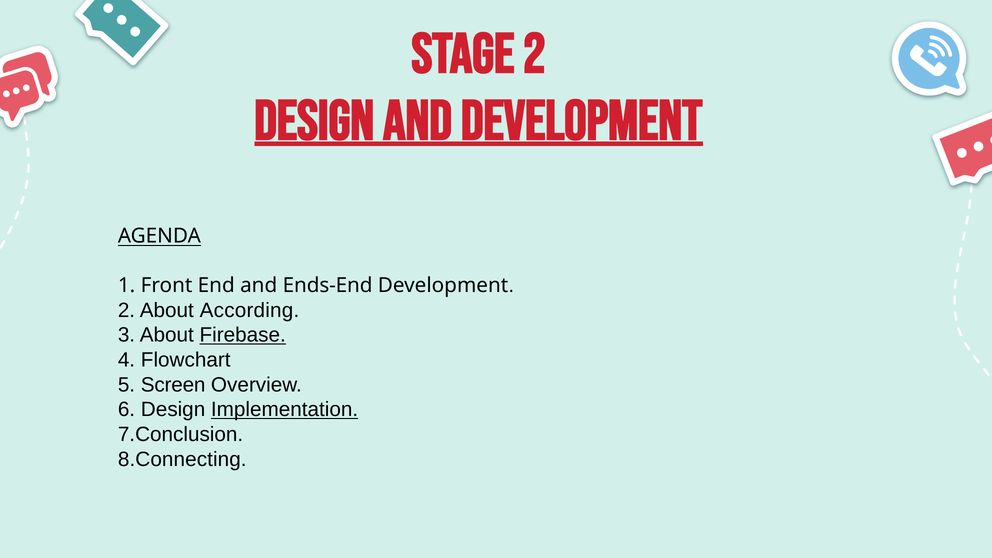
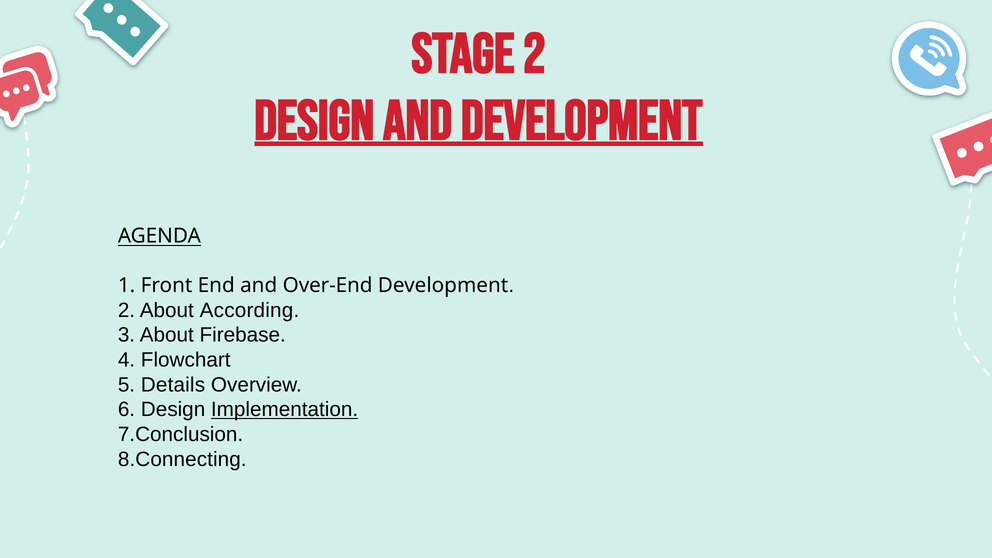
Ends-End: Ends-End -> Over-End
Firebase underline: present -> none
Screen: Screen -> Details
